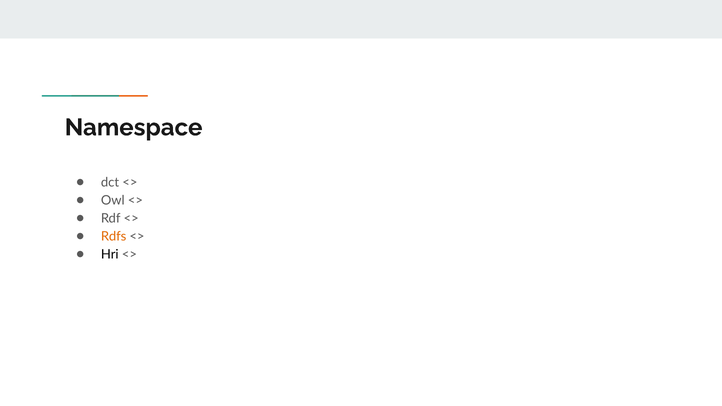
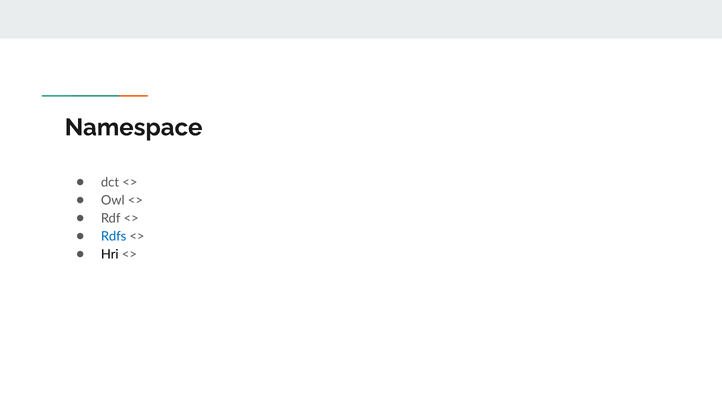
Rdfs colour: orange -> blue
